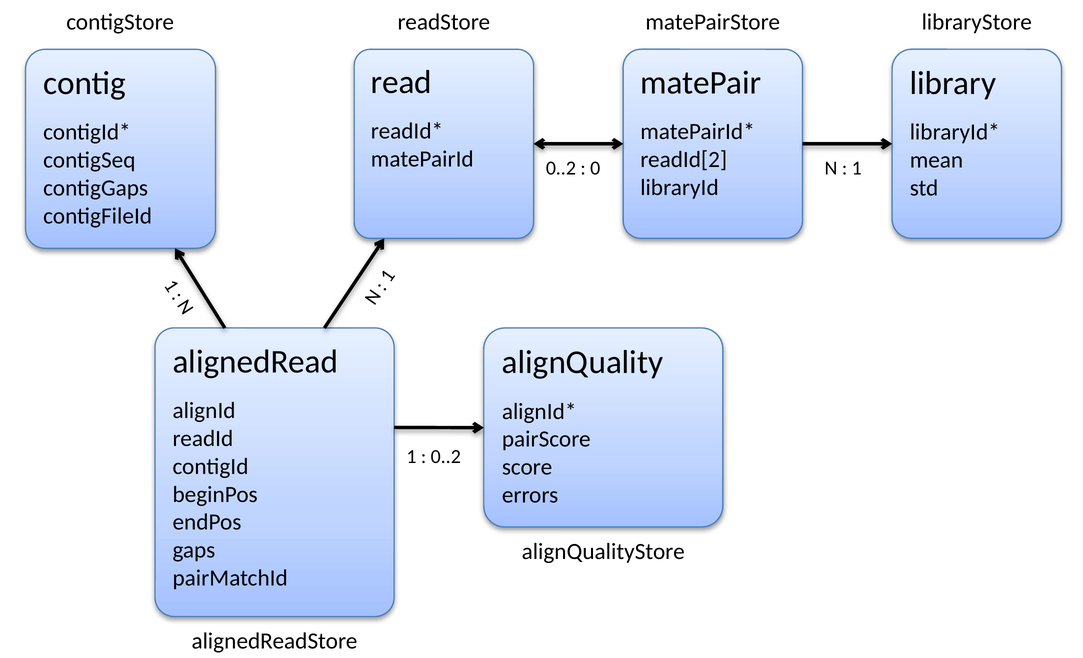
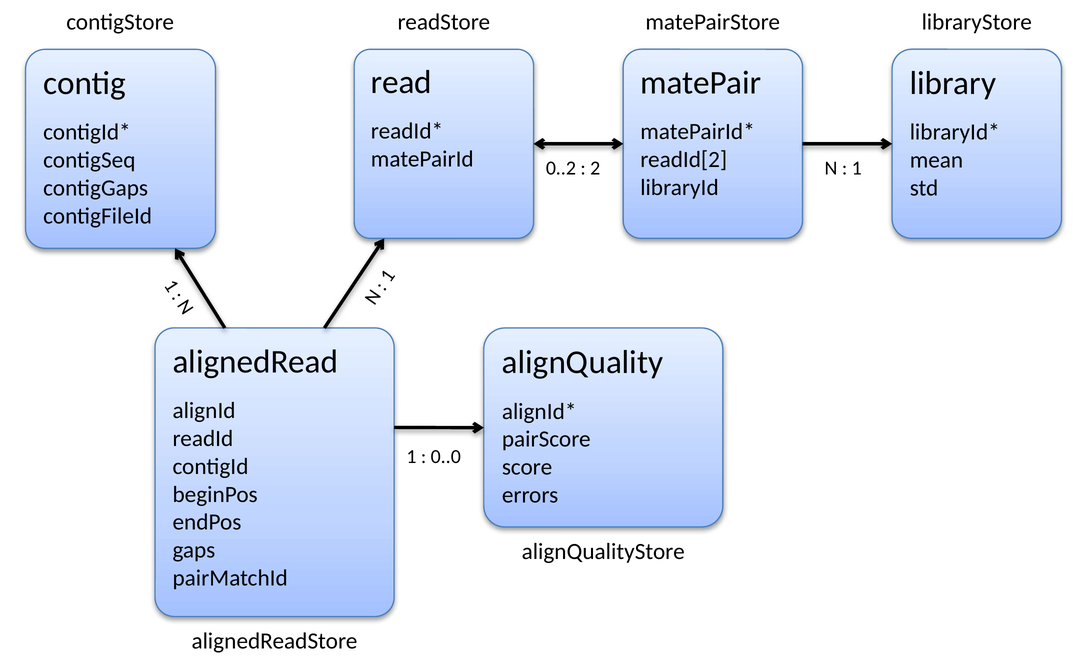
0: 0 -> 2
0..2 at (446, 457): 0..2 -> 0..0
